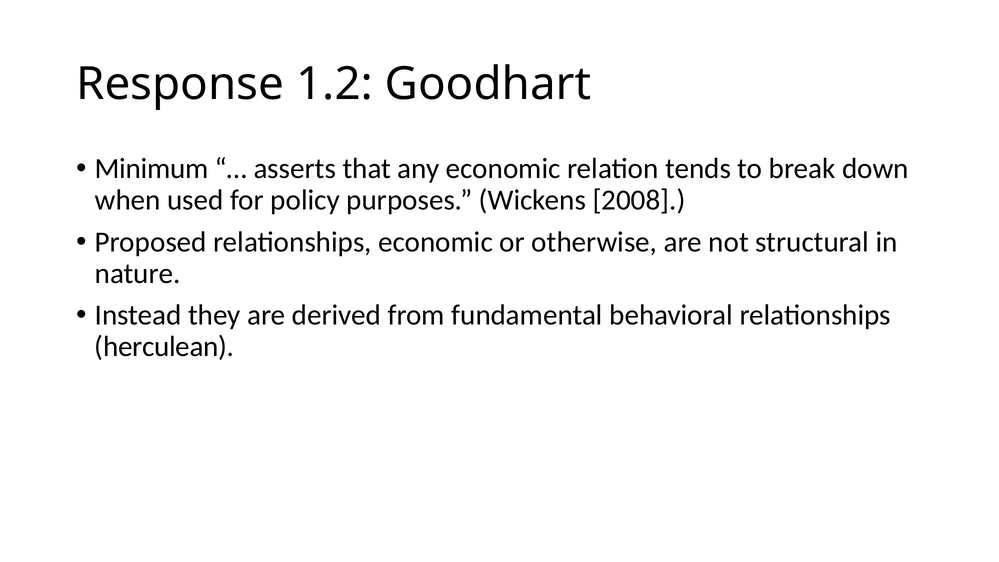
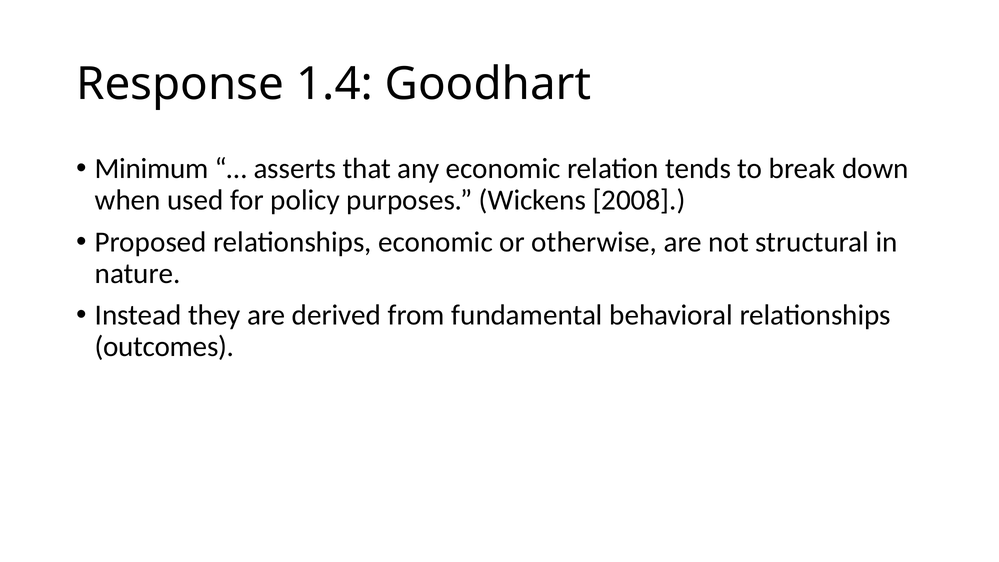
1.2: 1.2 -> 1.4
herculean: herculean -> outcomes
